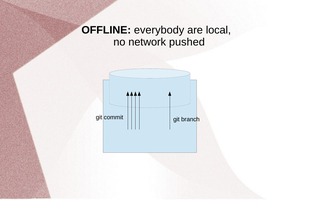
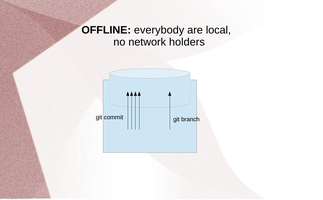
pushed: pushed -> holders
